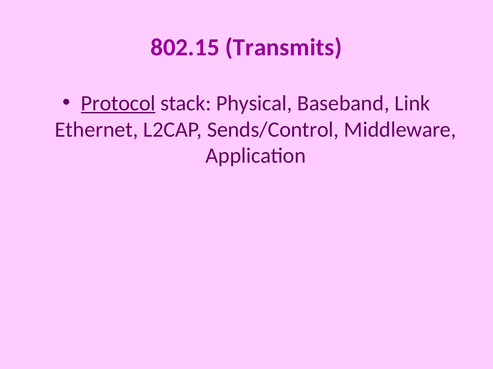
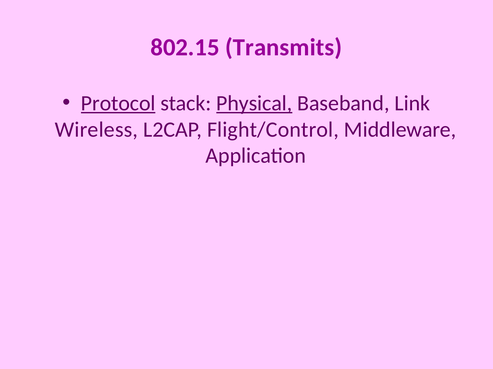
Physical underline: none -> present
Ethernet: Ethernet -> Wireless
Sends/Control: Sends/Control -> Flight/Control
